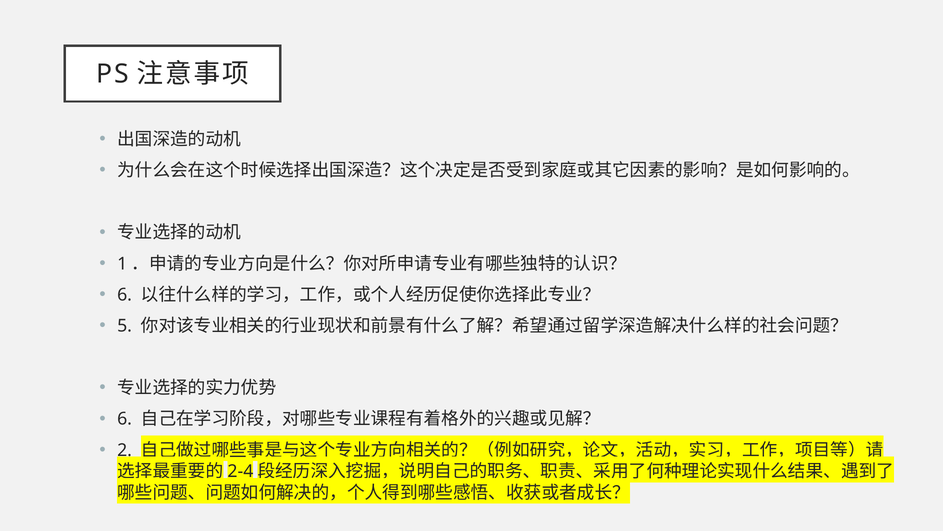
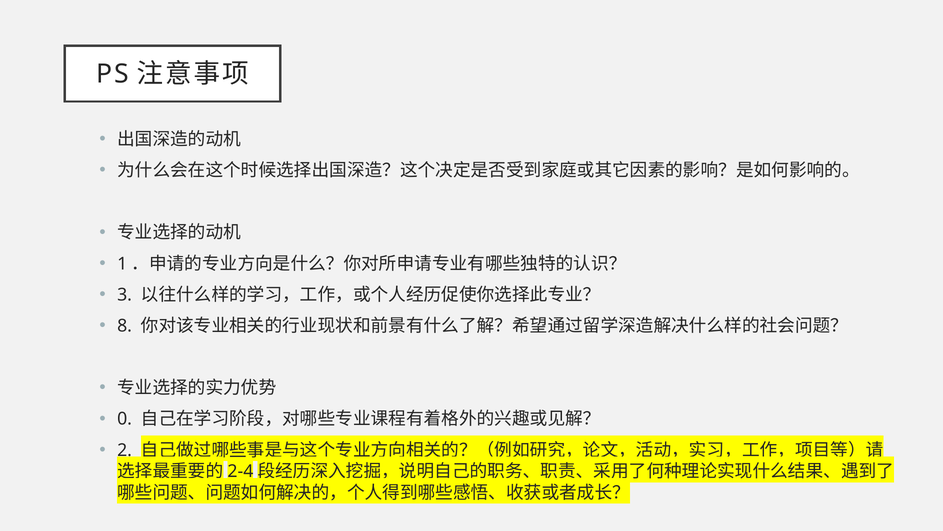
6 at (125, 294): 6 -> 3
5: 5 -> 8
6 at (125, 419): 6 -> 0
